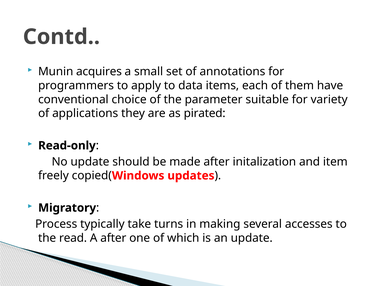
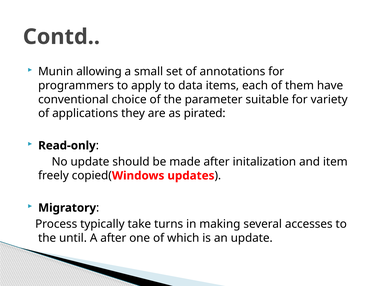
acquires: acquires -> allowing
read: read -> until
